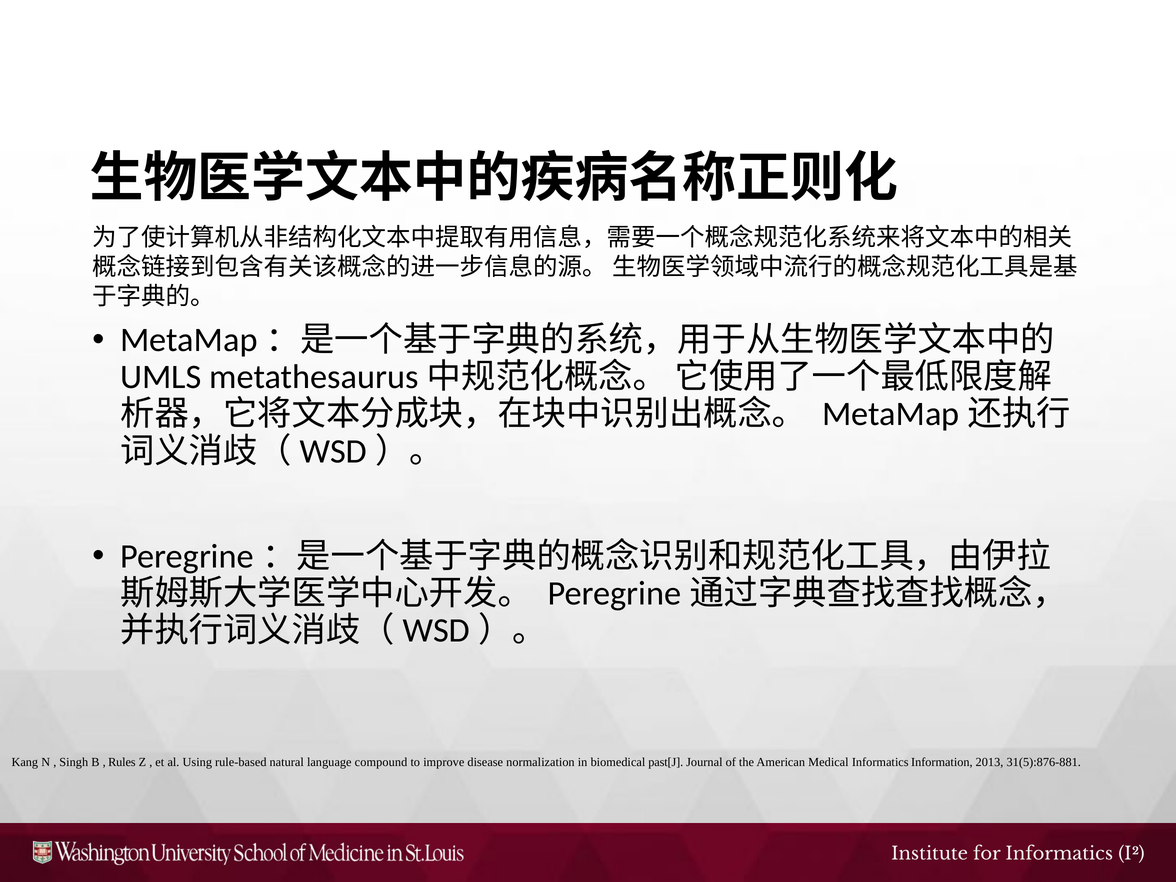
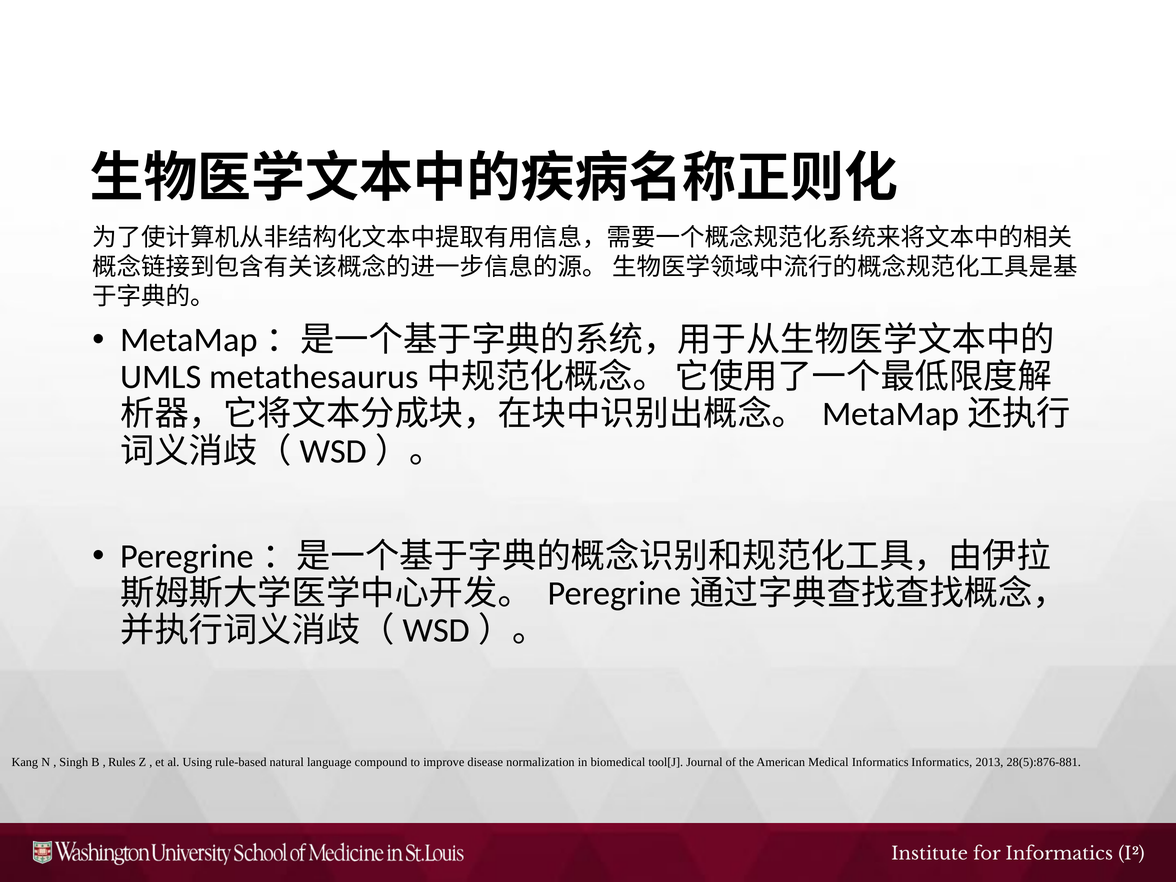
past[J: past[J -> tool[J
Informatics Information: Information -> Informatics
31(5):876-881: 31(5):876-881 -> 28(5):876-881
